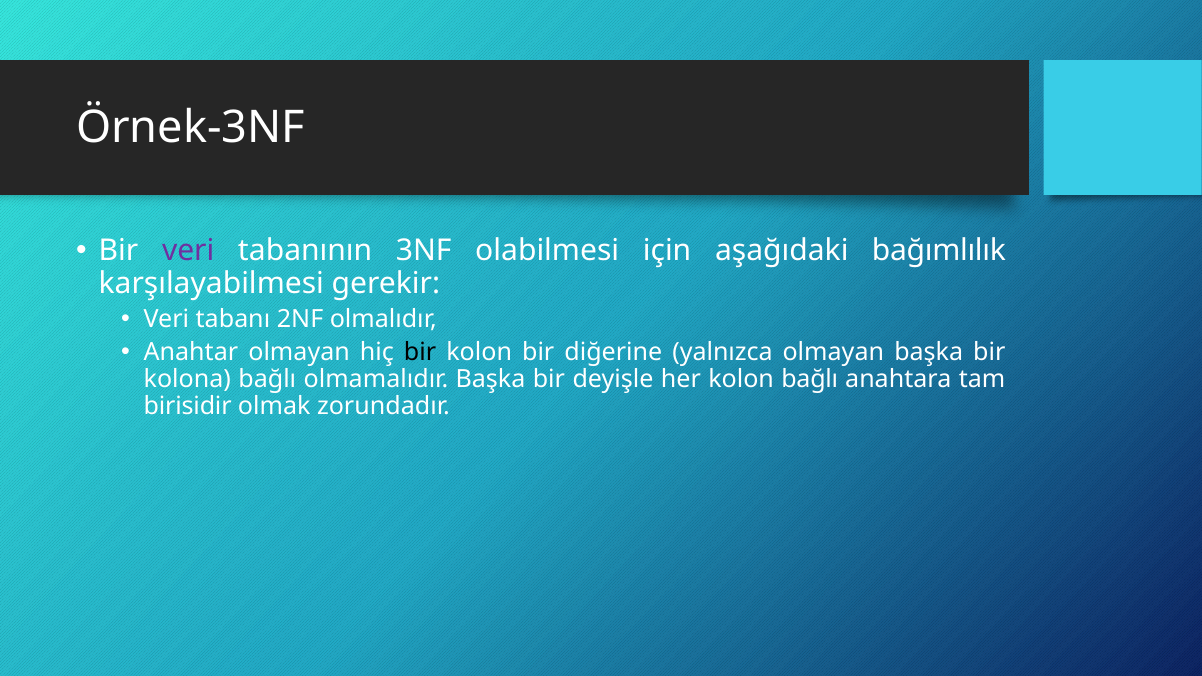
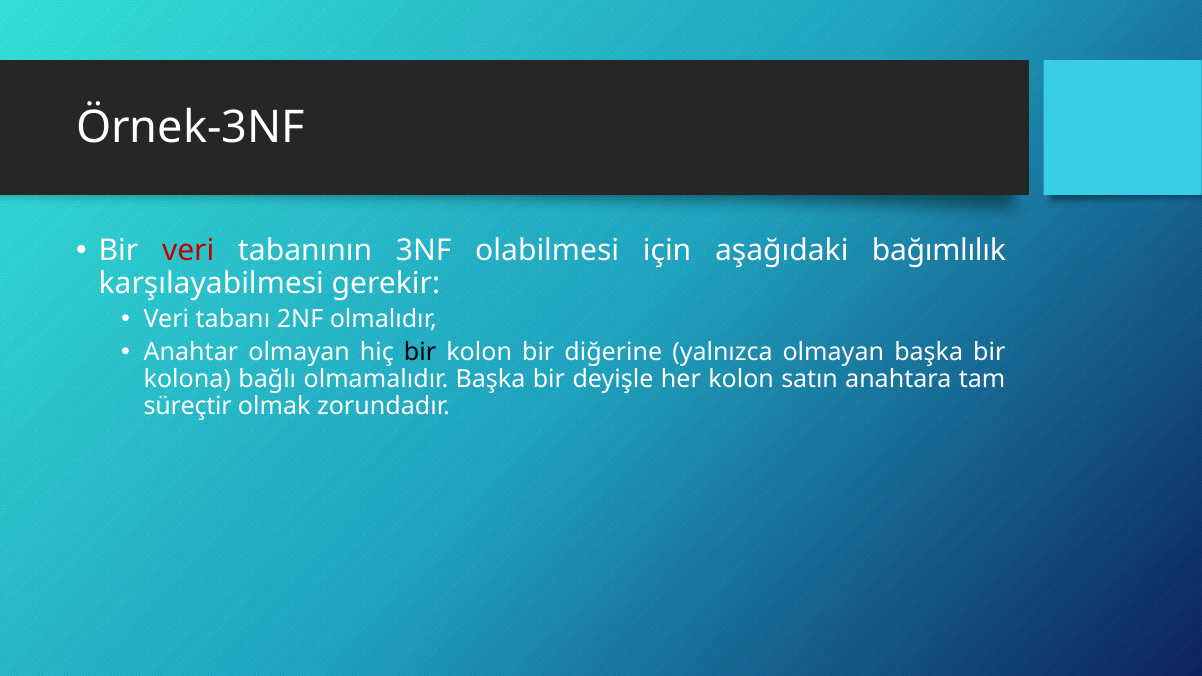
veri at (188, 251) colour: purple -> red
kolon bağlı: bağlı -> satın
birisidir: birisidir -> süreçtir
